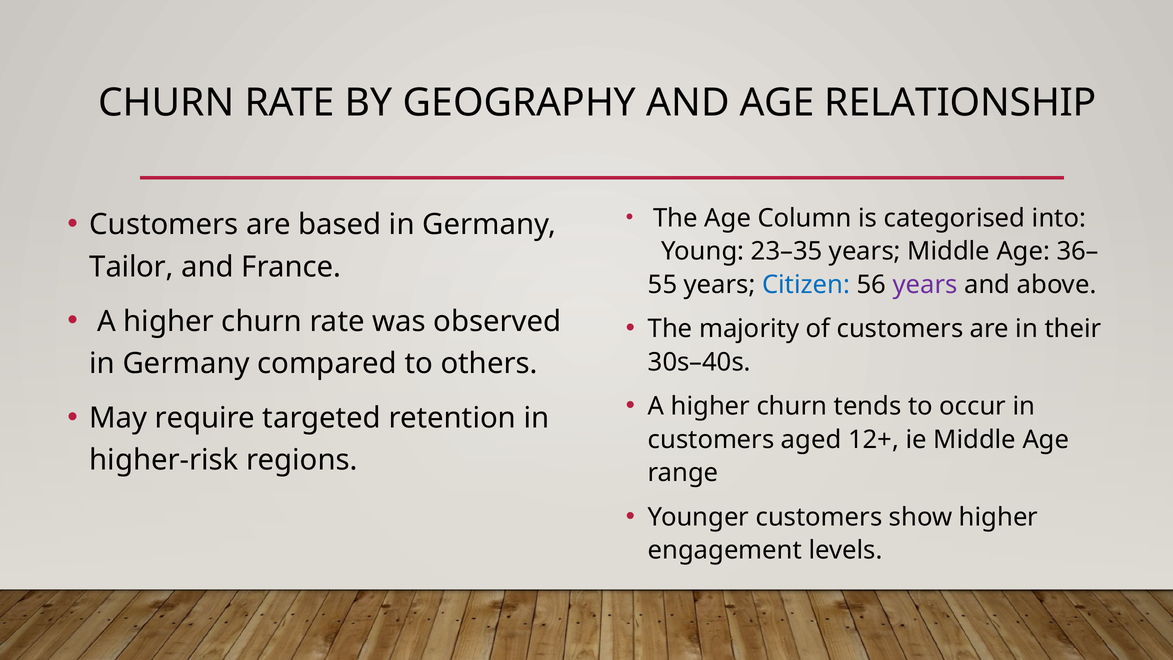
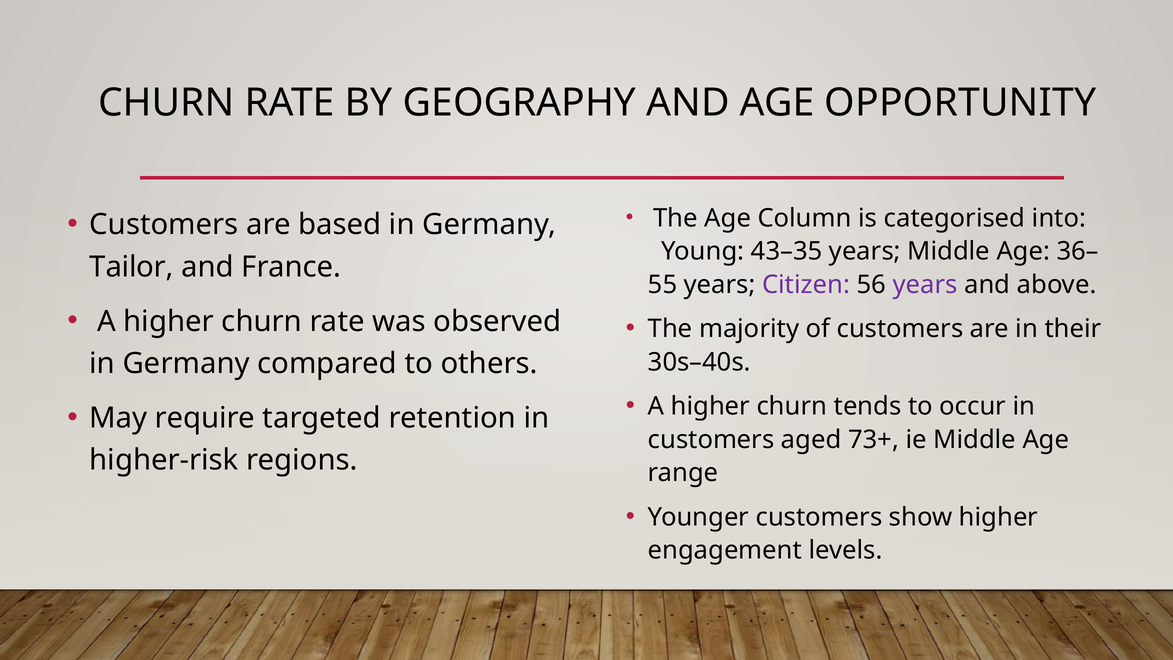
RELATIONSHIP: RELATIONSHIP -> OPPORTUNITY
23–35: 23–35 -> 43–35
Citizen colour: blue -> purple
12+: 12+ -> 73+
